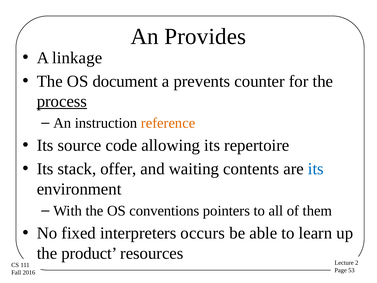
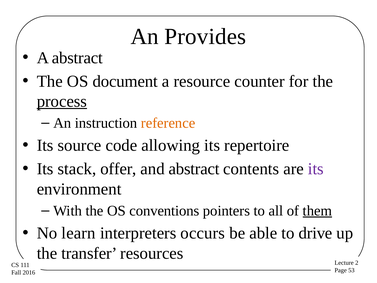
A linkage: linkage -> abstract
prevents: prevents -> resource
and waiting: waiting -> abstract
its at (316, 169) colour: blue -> purple
them underline: none -> present
fixed: fixed -> learn
learn: learn -> drive
product: product -> transfer
